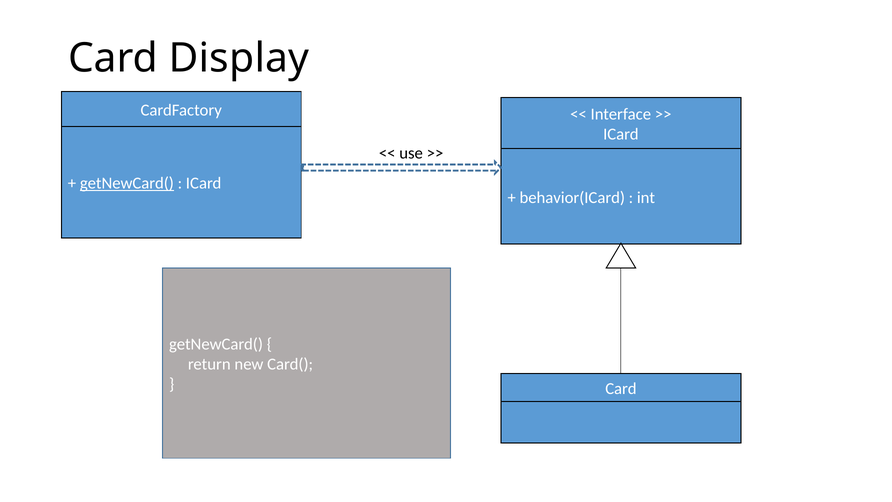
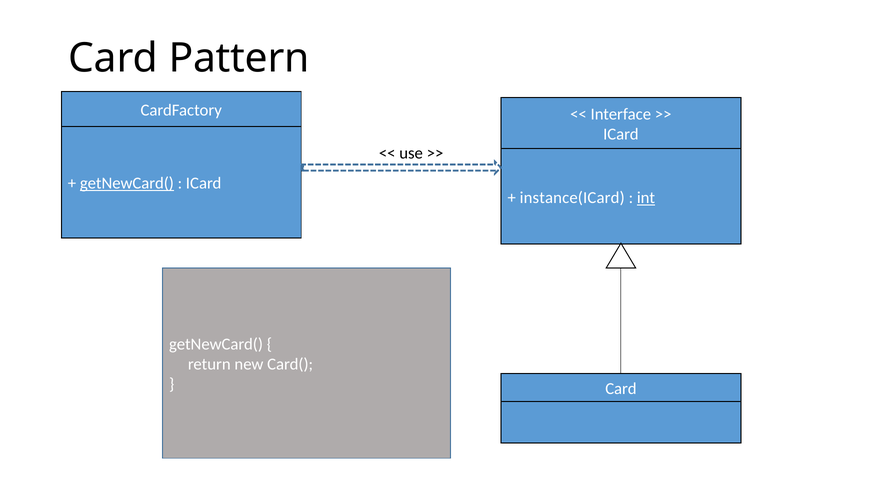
Display: Display -> Pattern
behavior(ICard: behavior(ICard -> instance(ICard
int underline: none -> present
